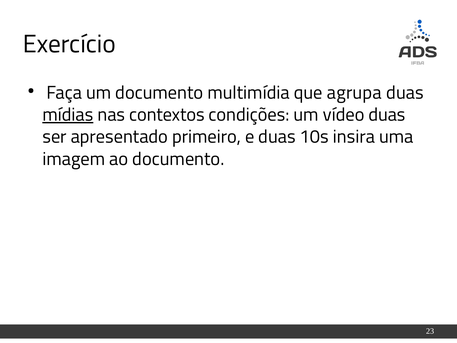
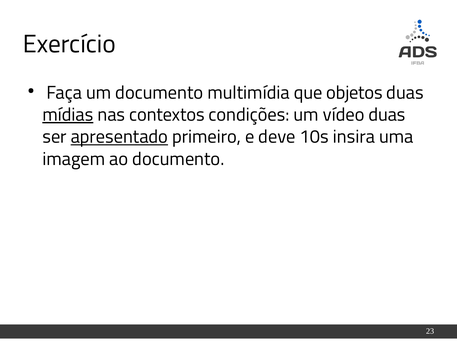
agrupa: agrupa -> objetos
apresentado underline: none -> present
e duas: duas -> deve
